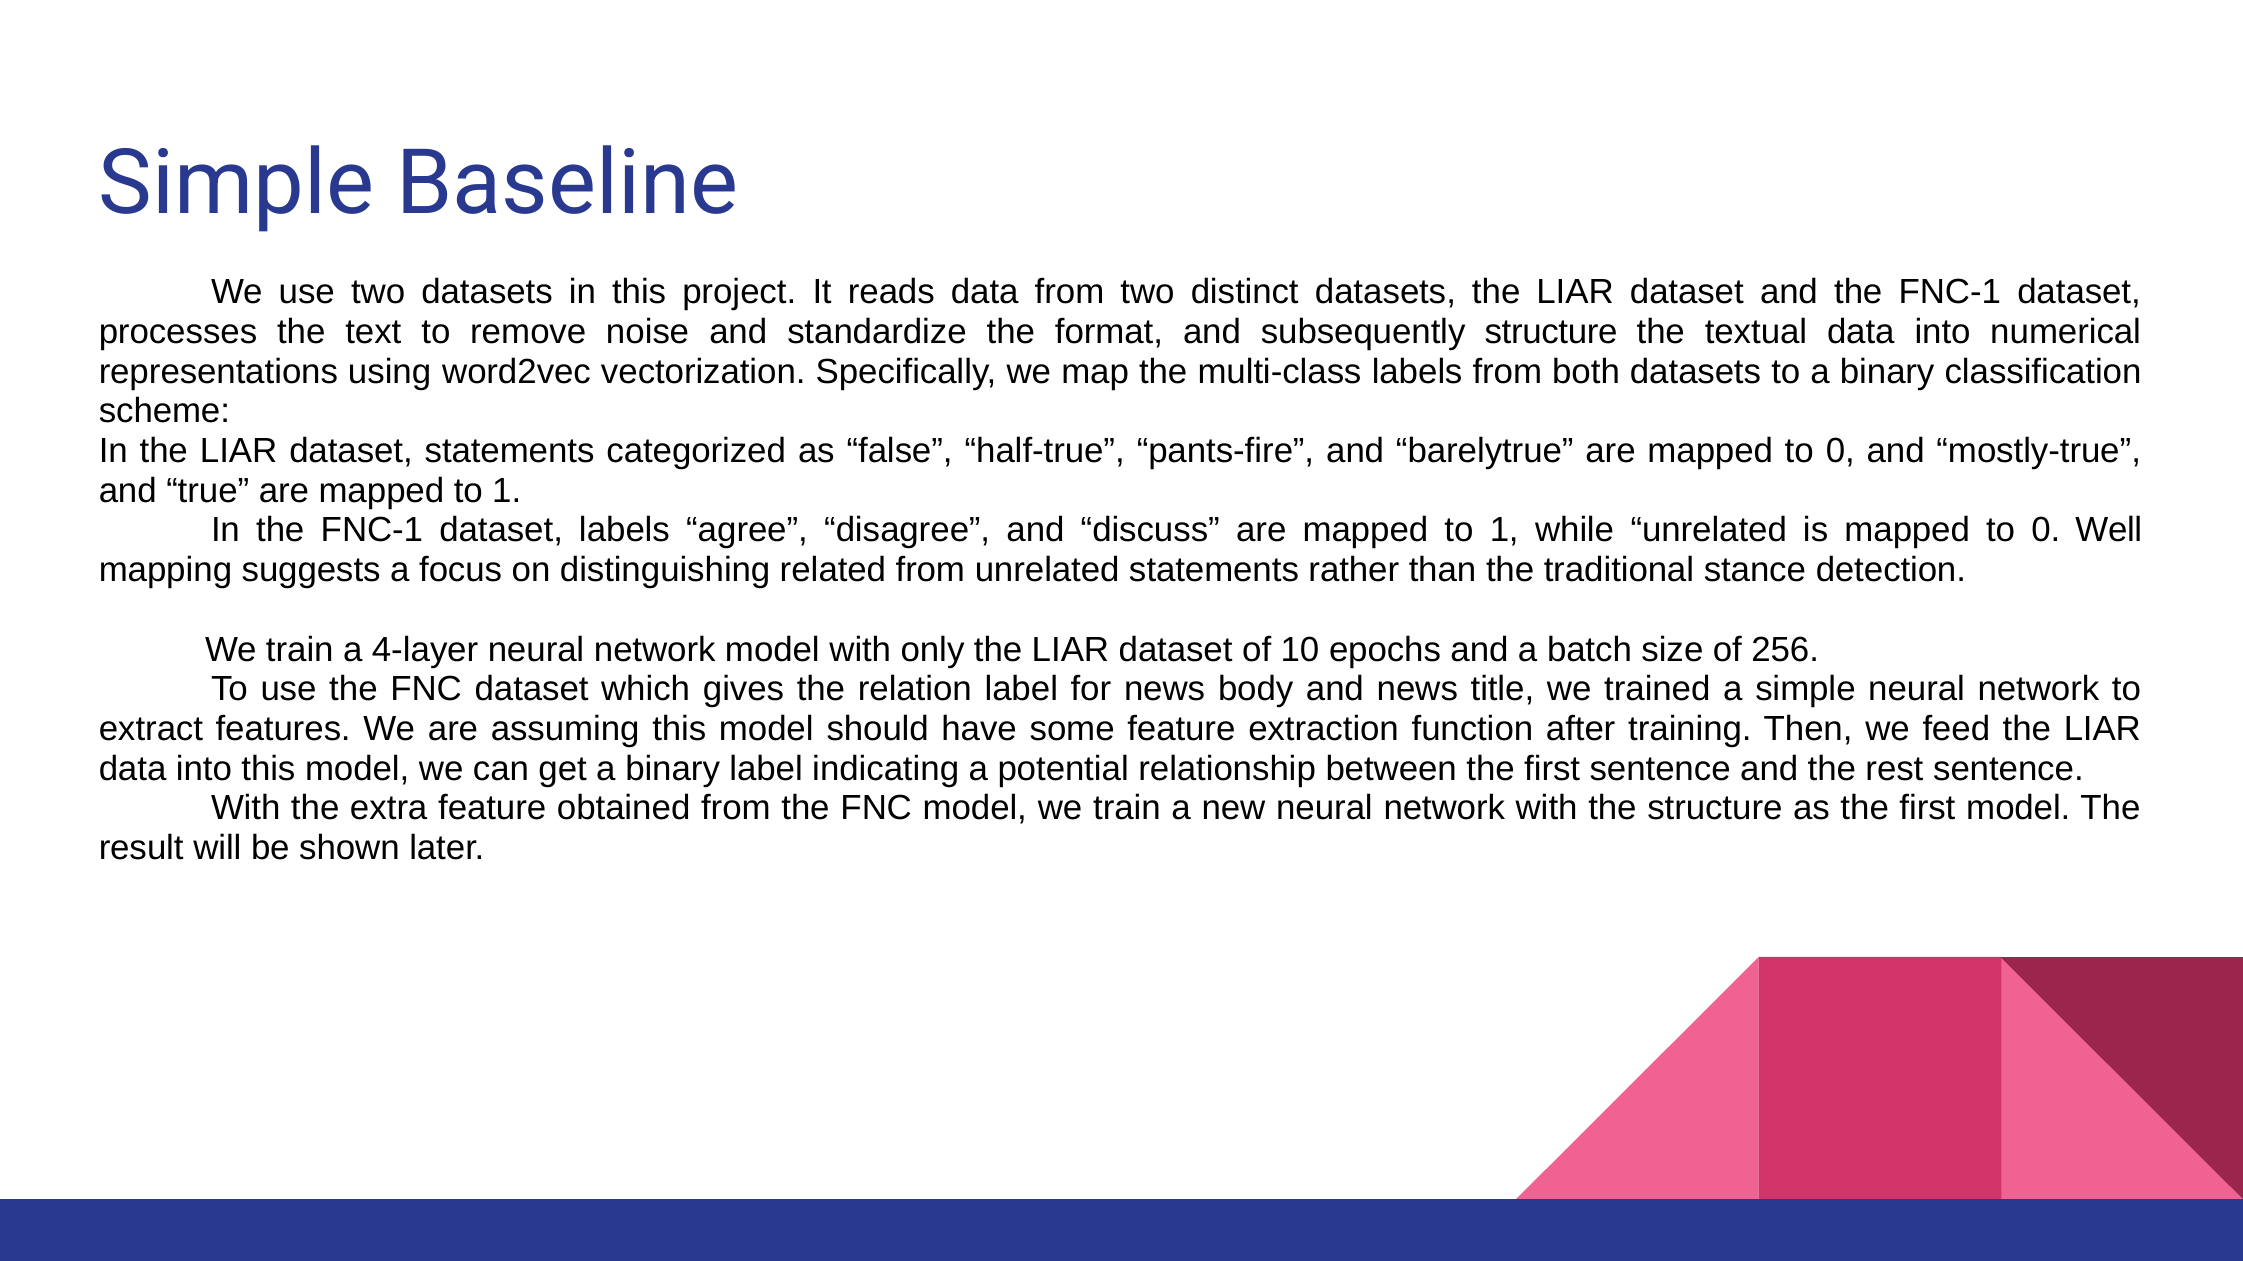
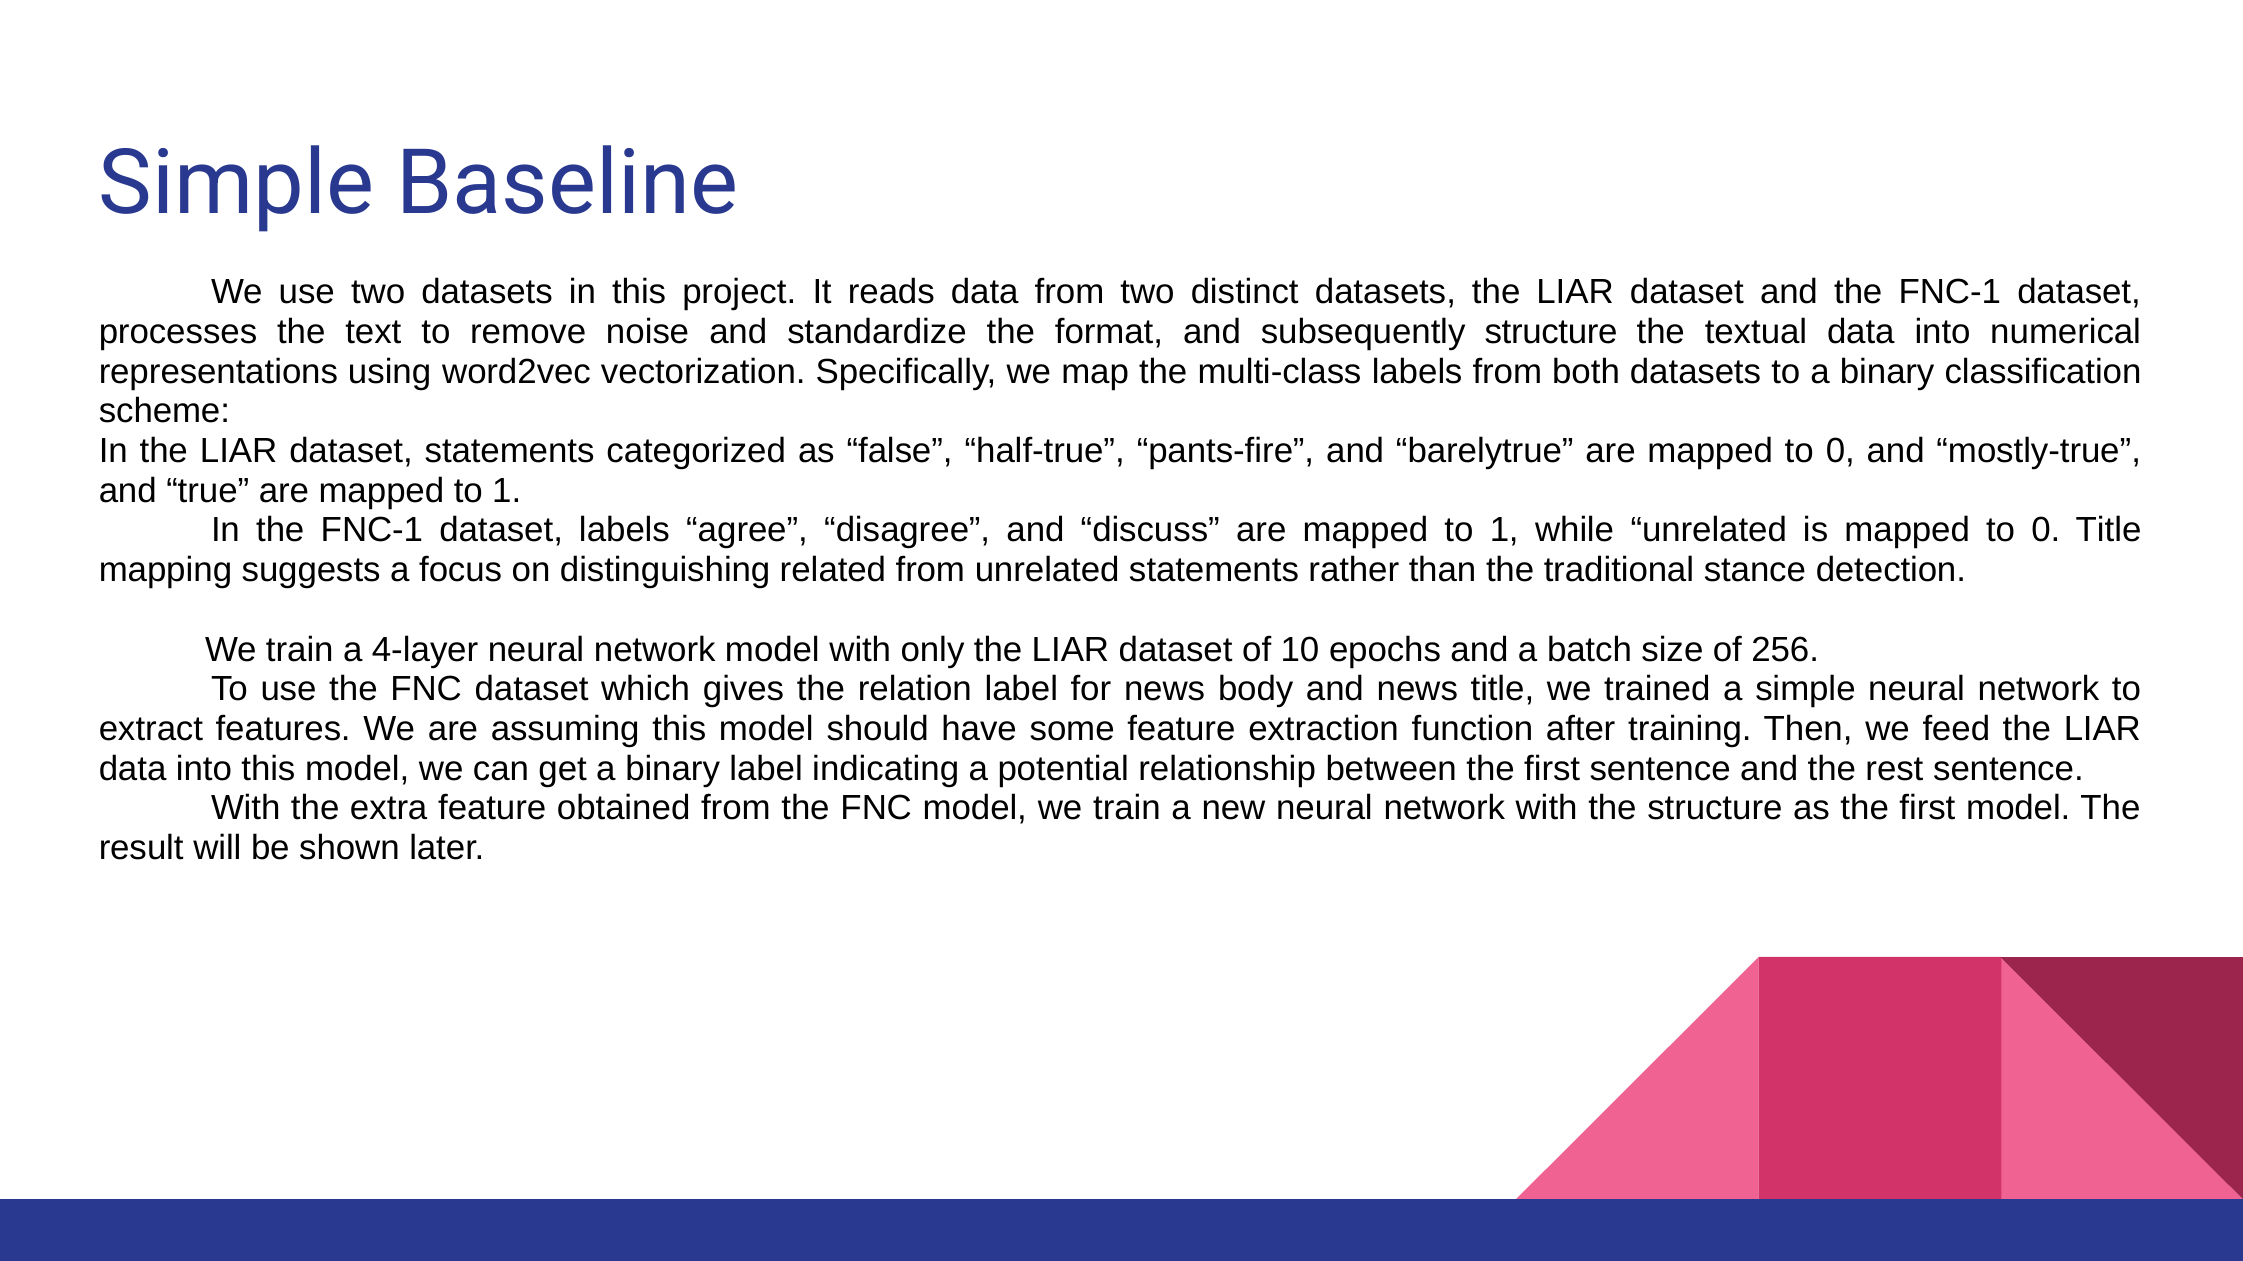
0 Well: Well -> Title
